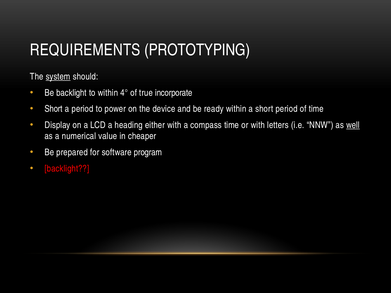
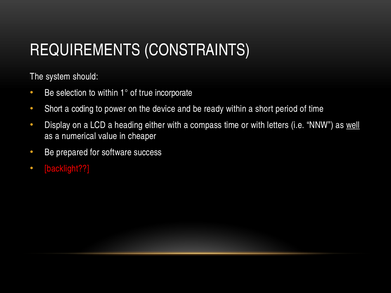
PROTOTYPING: PROTOTYPING -> CONSTRAINTS
system underline: present -> none
Be backlight: backlight -> selection
4°: 4° -> 1°
a period: period -> coding
program: program -> success
